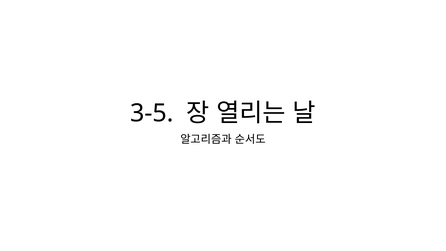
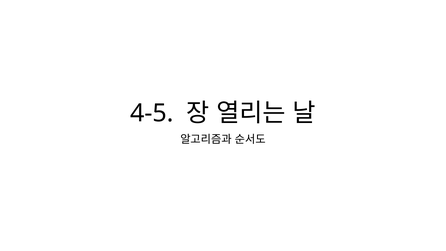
3-5: 3-5 -> 4-5
